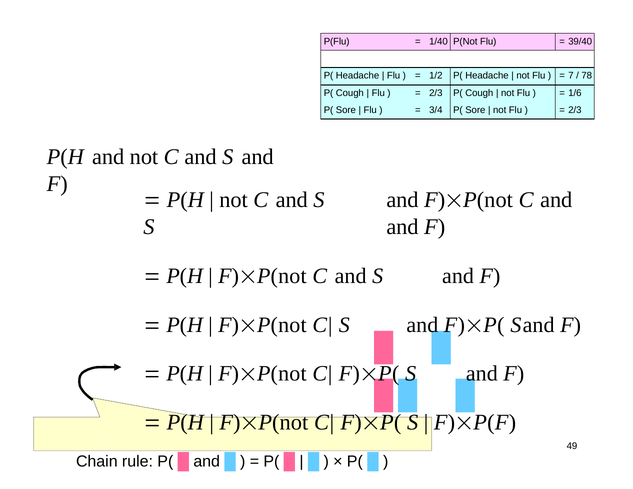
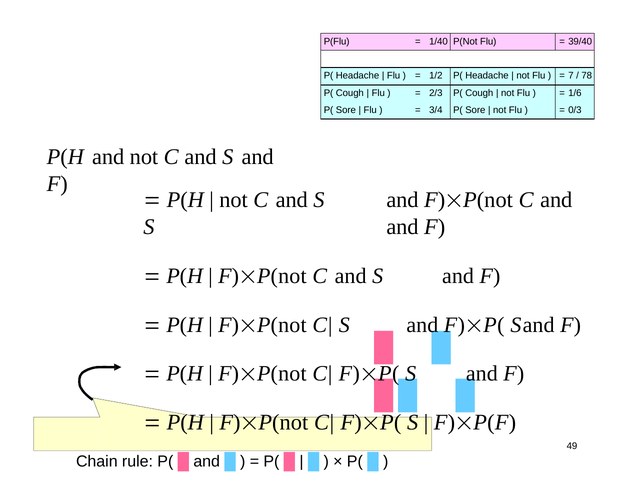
2/3 at (575, 110): 2/3 -> 0/3
